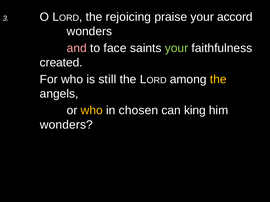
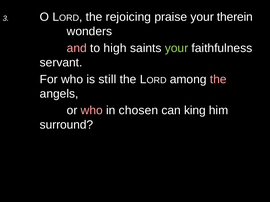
accord: accord -> therein
face: face -> high
created: created -> servant
the at (218, 79) colour: yellow -> pink
who at (92, 111) colour: yellow -> pink
wonders at (66, 125): wonders -> surround
